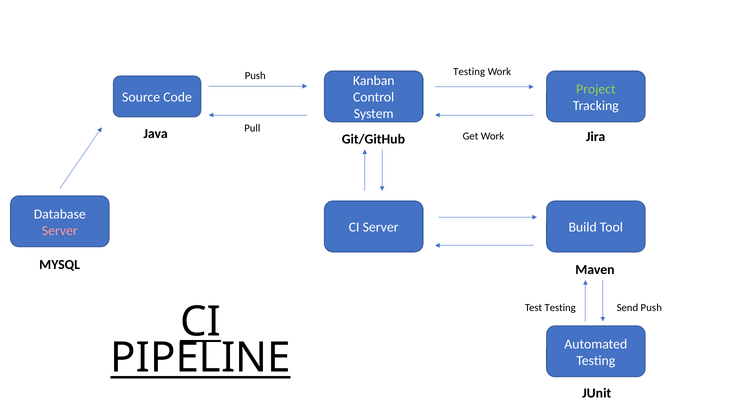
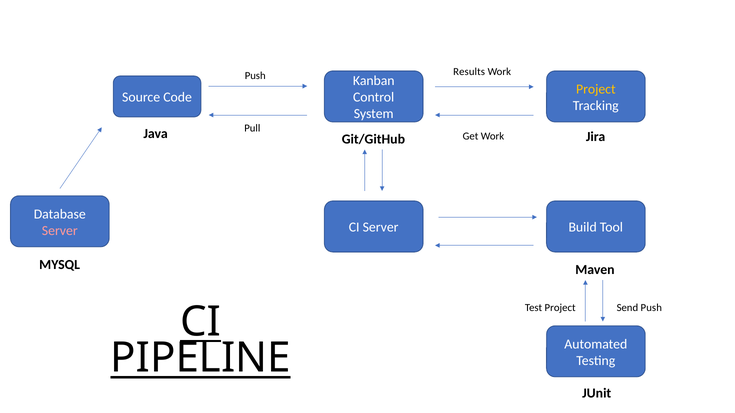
Testing at (469, 72): Testing -> Results
Project at (596, 89) colour: light green -> yellow
Test Testing: Testing -> Project
